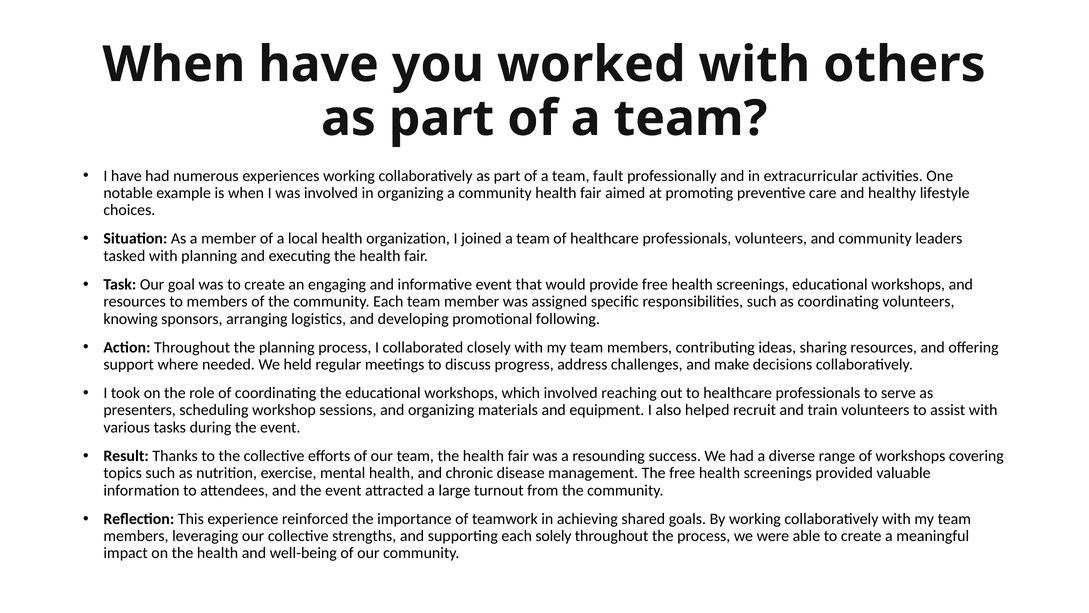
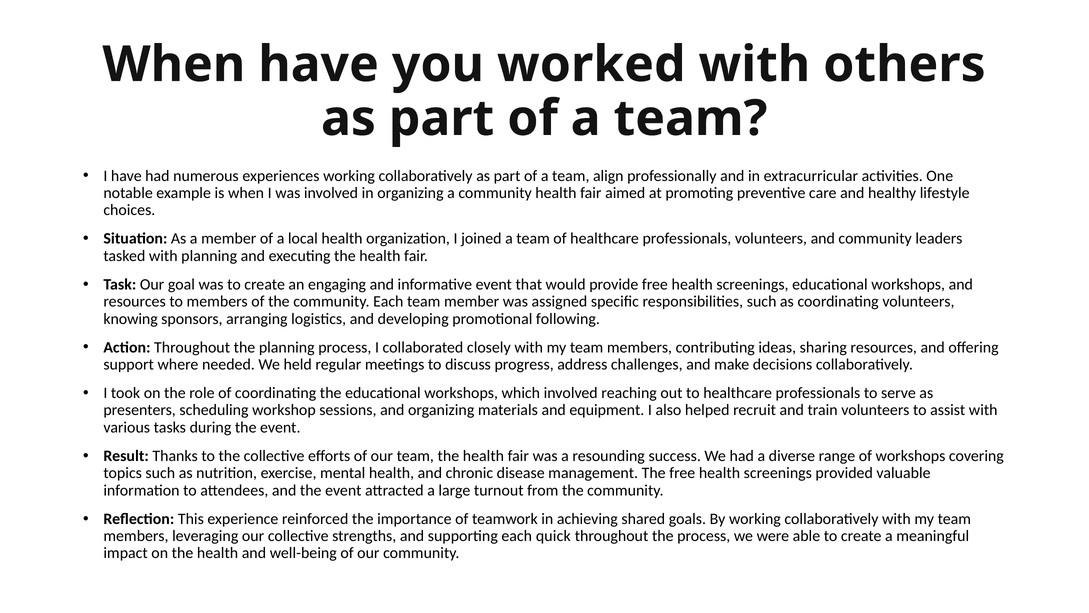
fault: fault -> align
solely: solely -> quick
